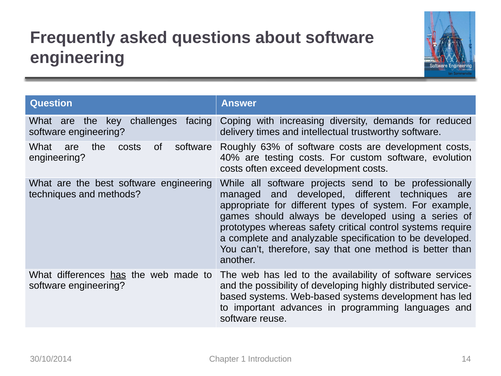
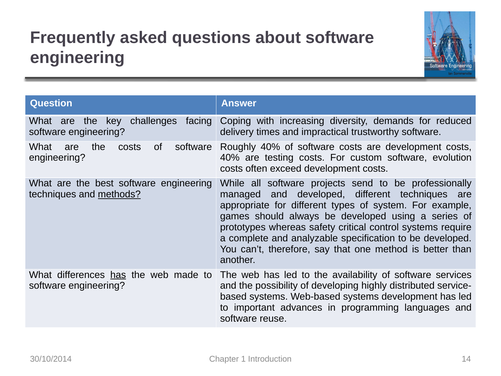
intellectual: intellectual -> impractical
Roughly 63%: 63% -> 40%
methods underline: none -> present
